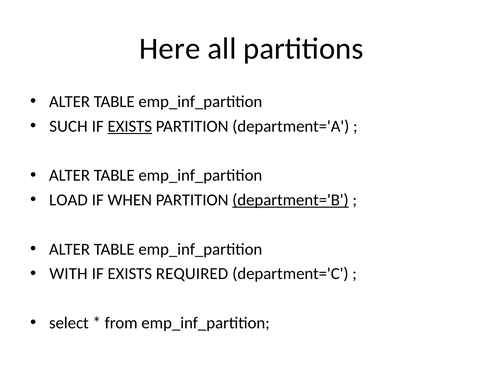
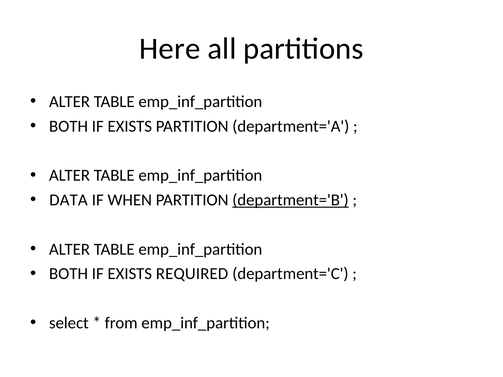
SUCH at (68, 126): SUCH -> BOTH
EXISTS at (130, 126) underline: present -> none
LOAD: LOAD -> DATA
WITH at (68, 274): WITH -> BOTH
